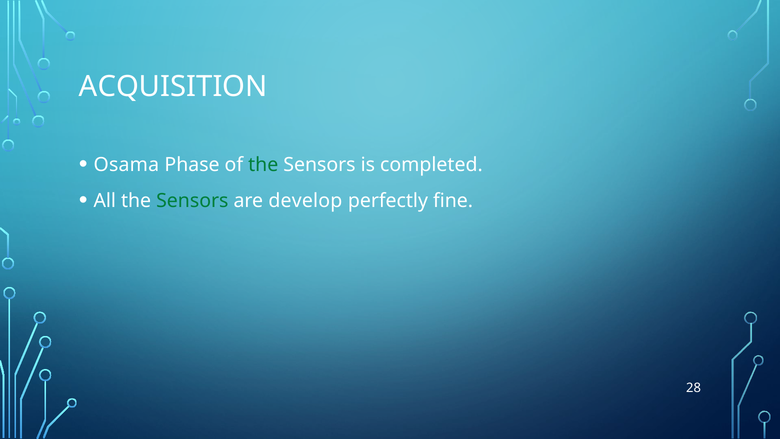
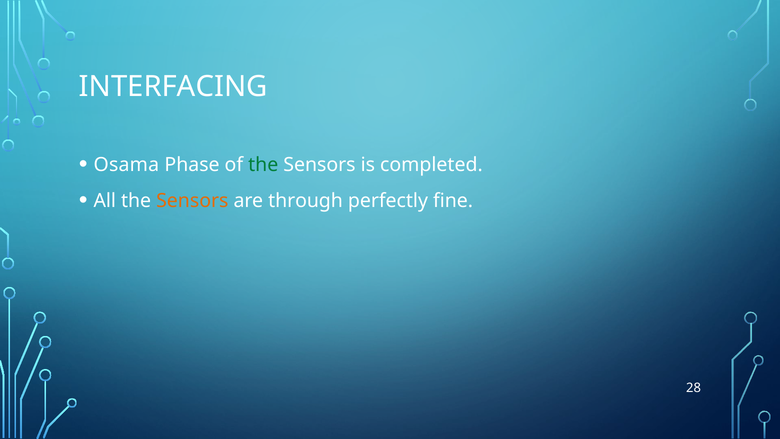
ACQUISITION: ACQUISITION -> INTERFACING
Sensors at (192, 201) colour: green -> orange
develop: develop -> through
